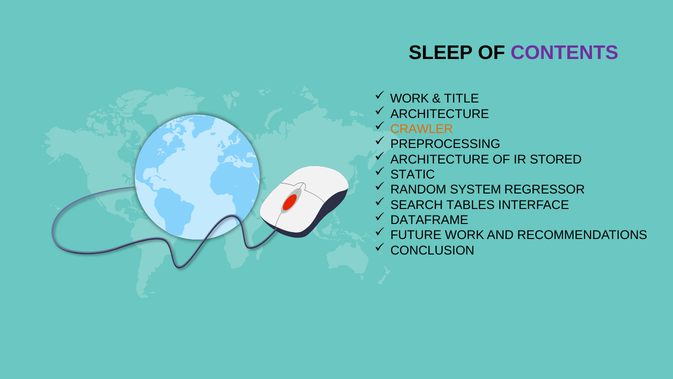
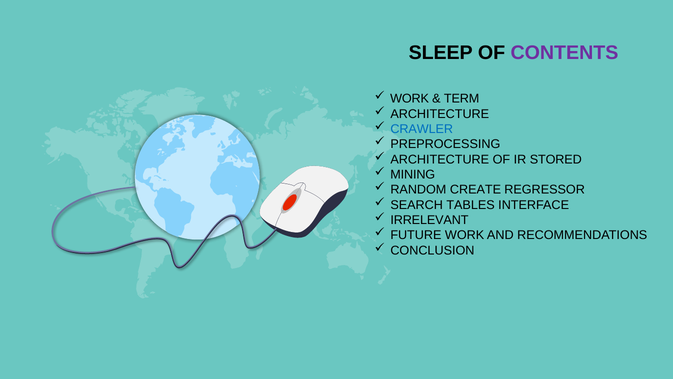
TITLE: TITLE -> TERM
CRAWLER colour: orange -> blue
STATIC: STATIC -> MINING
SYSTEM: SYSTEM -> CREATE
DATAFRAME: DATAFRAME -> IRRELEVANT
